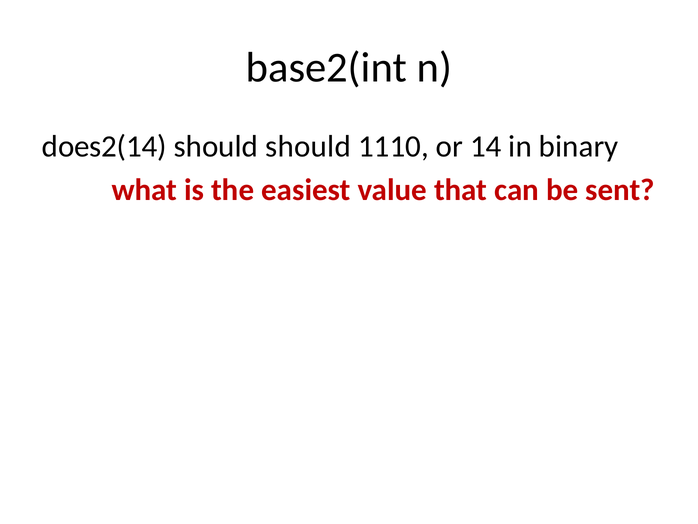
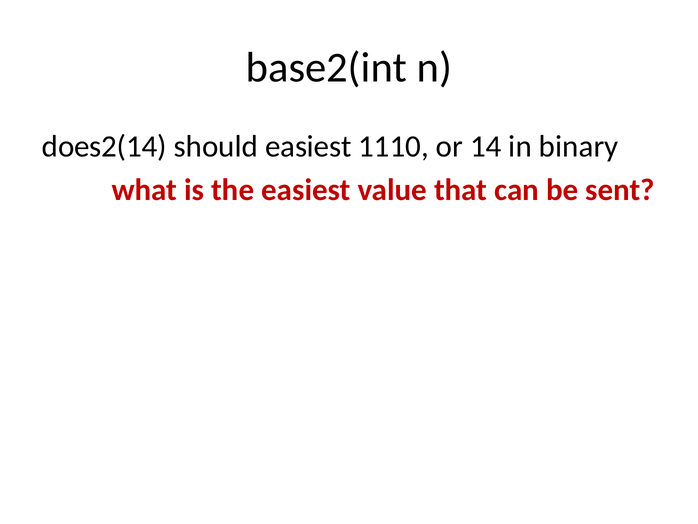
should should: should -> easiest
